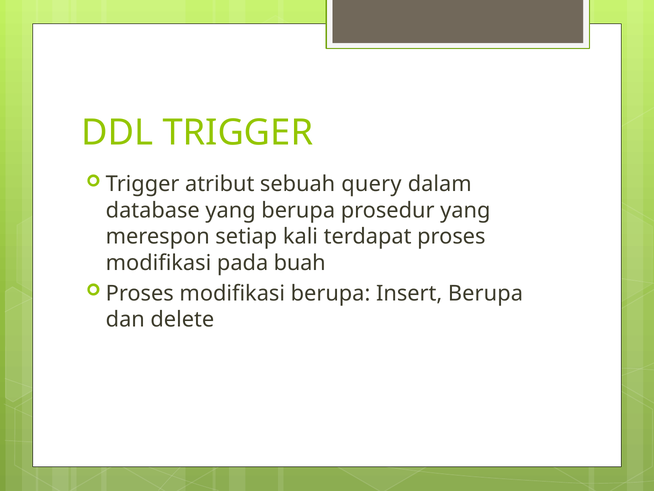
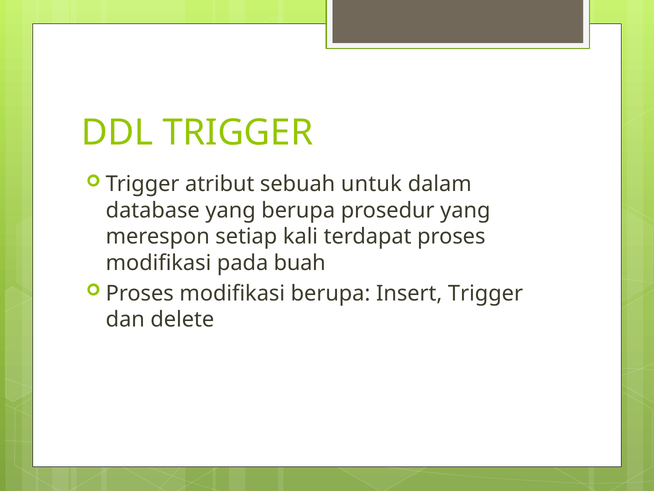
query: query -> untuk
Insert Berupa: Berupa -> Trigger
